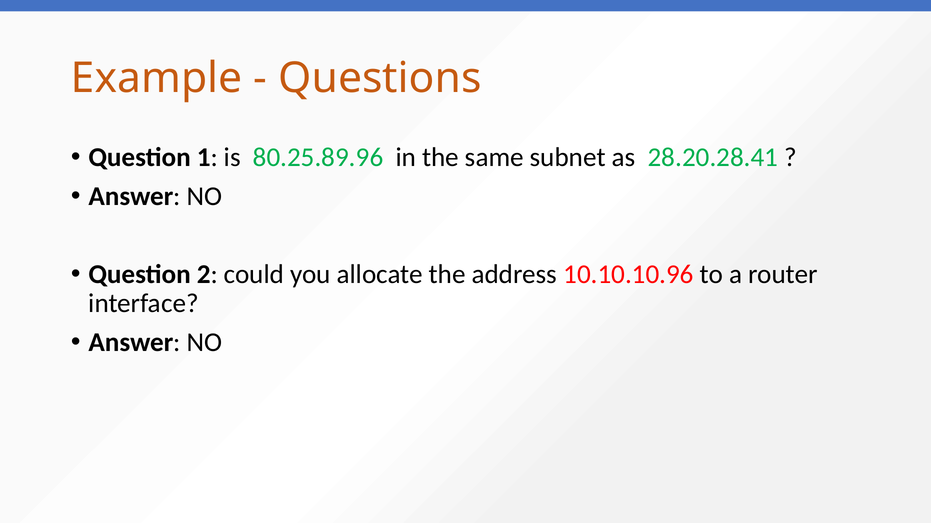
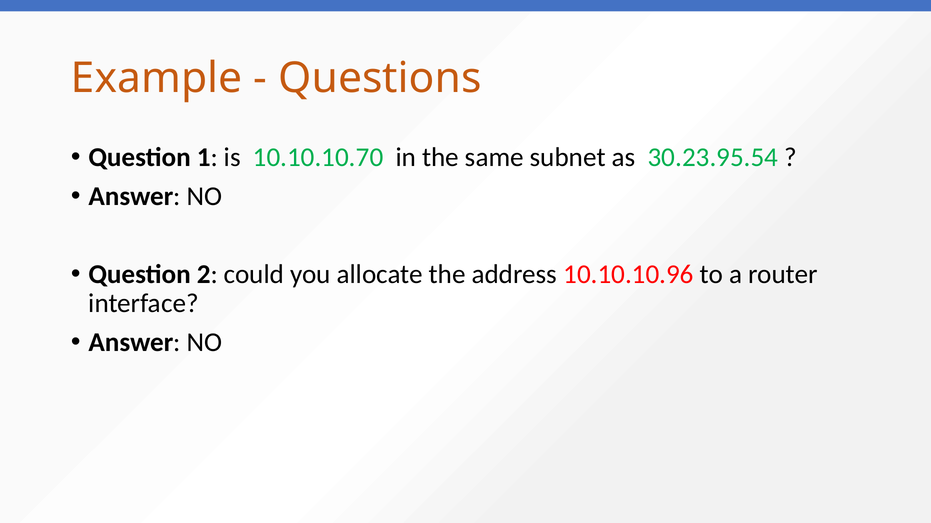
80.25.89.96: 80.25.89.96 -> 10.10.10.70
28.20.28.41: 28.20.28.41 -> 30.23.95.54
